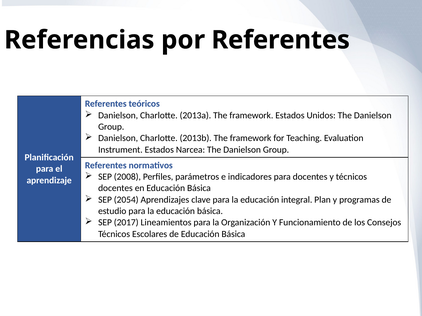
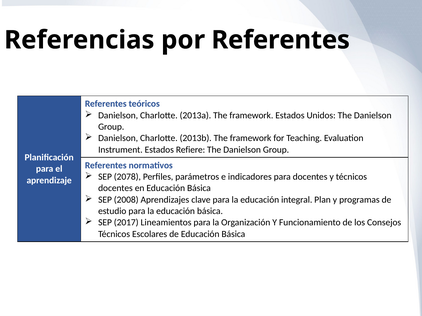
Narcea: Narcea -> Refiere
2008: 2008 -> 2078
2054: 2054 -> 2008
